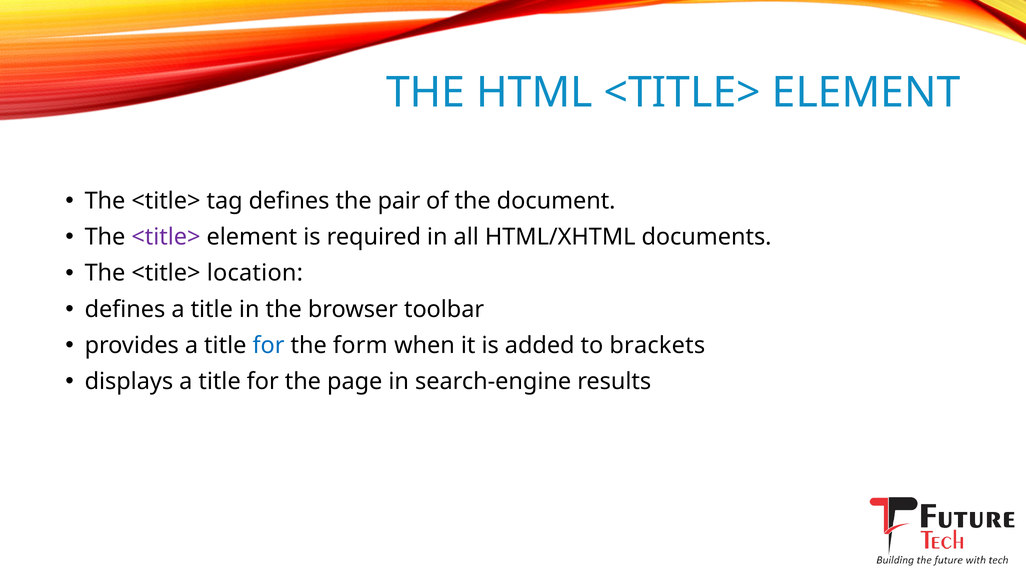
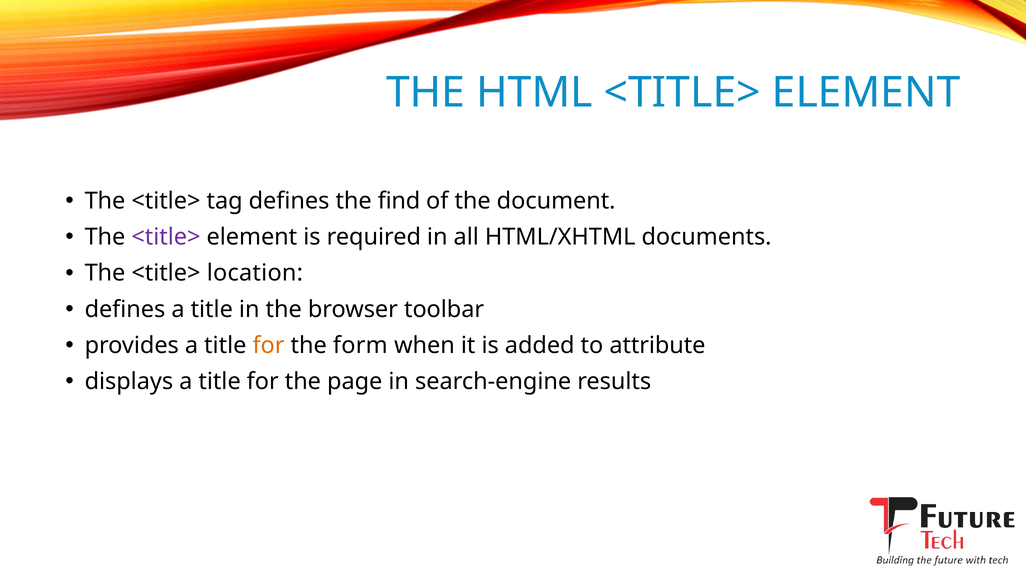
pair: pair -> find
for at (269, 345) colour: blue -> orange
brackets: brackets -> attribute
